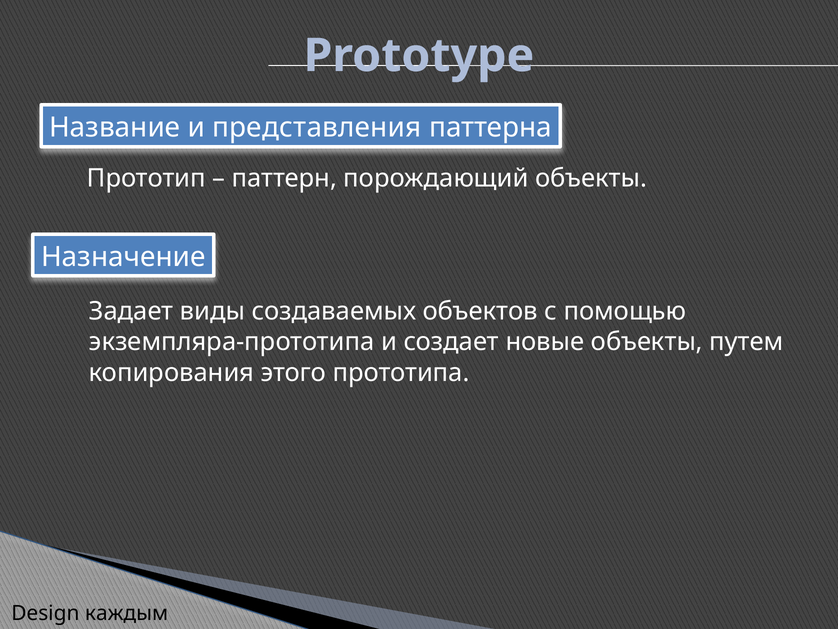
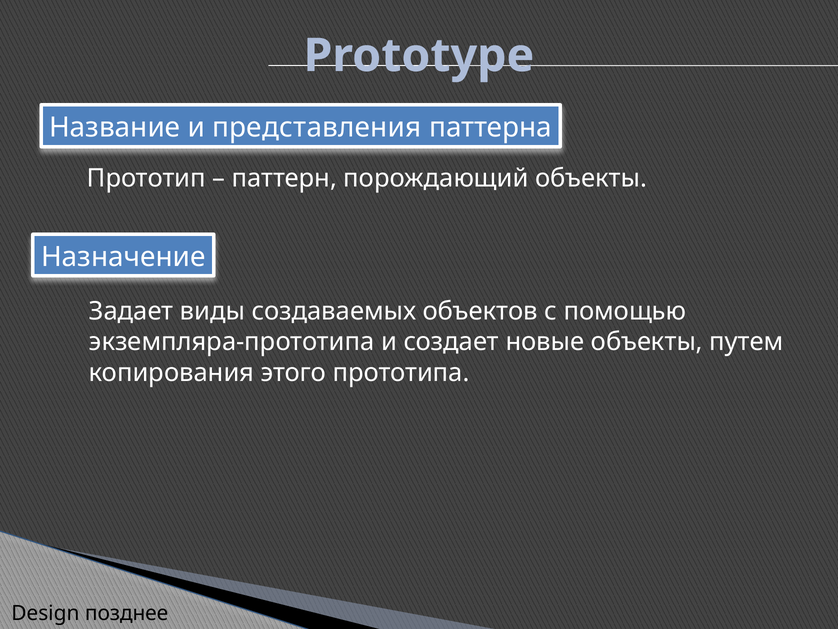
каждым: каждым -> позднее
